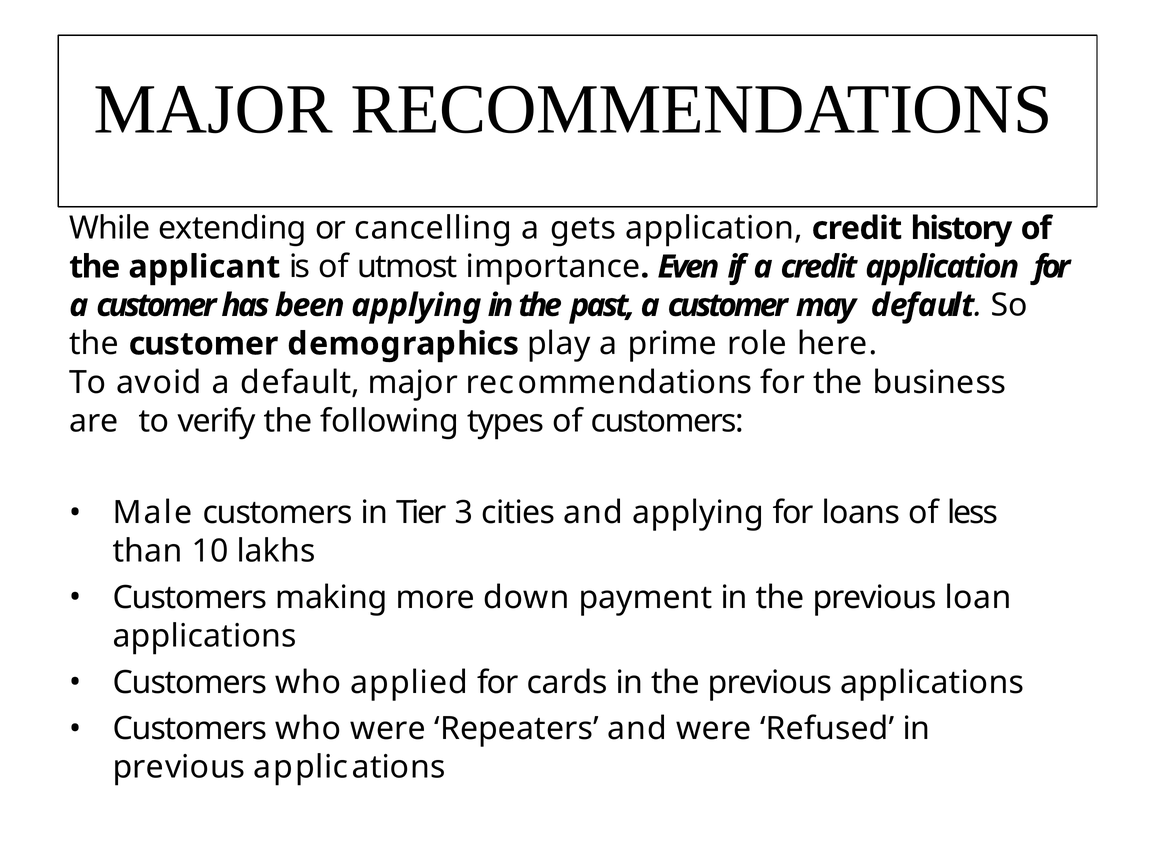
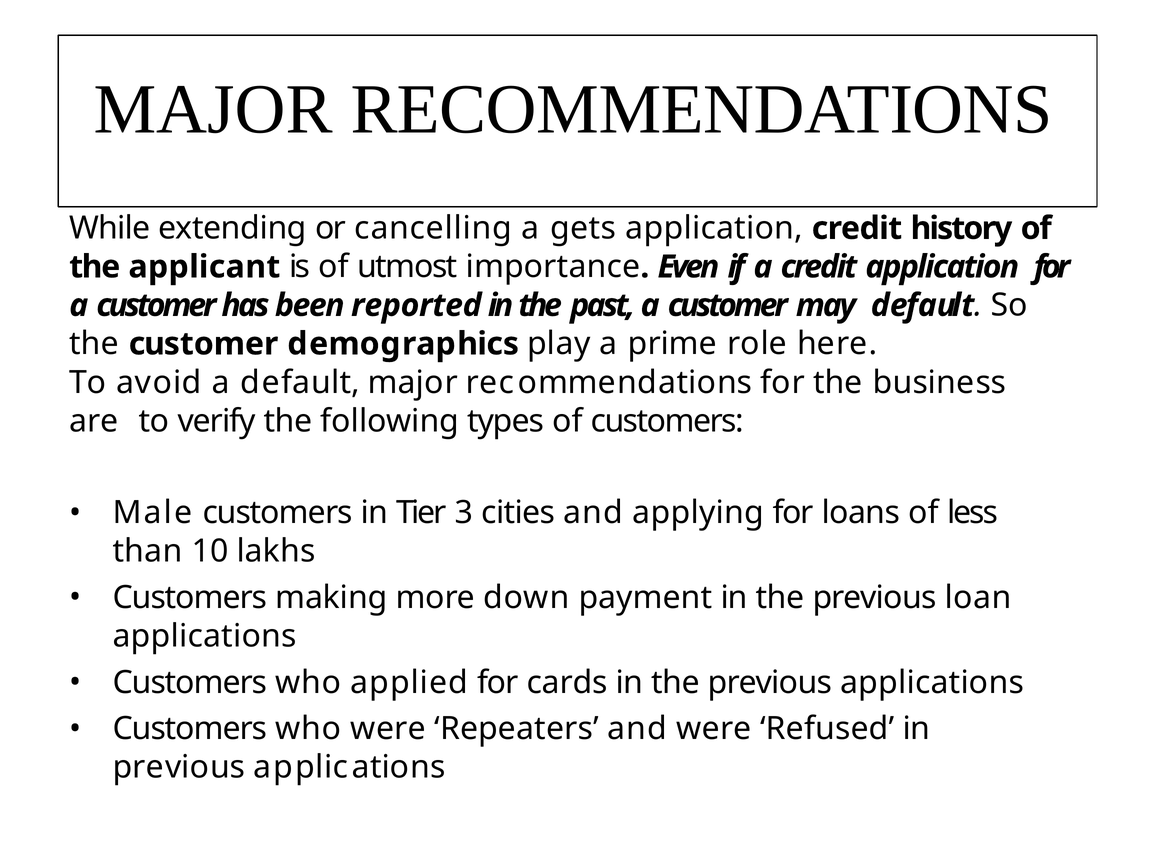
been applying: applying -> reported
